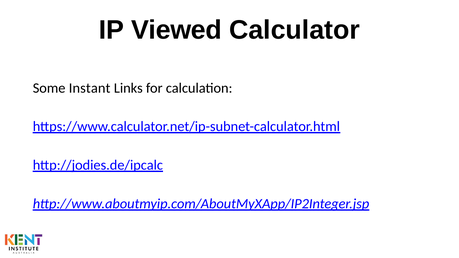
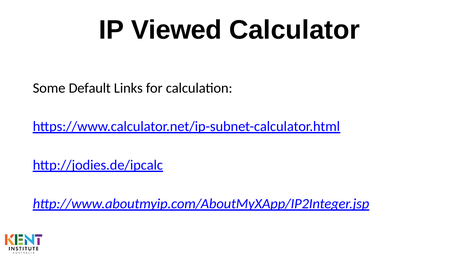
Instant: Instant -> Default
